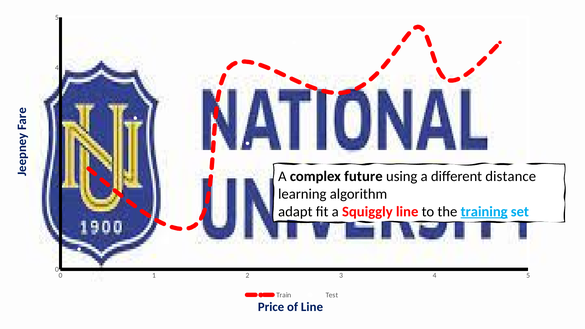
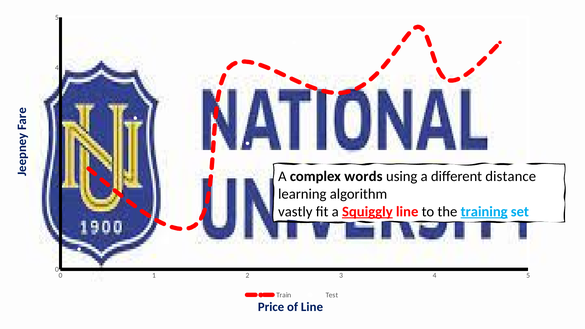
future: future -> words
adapt: adapt -> vastly
Squiggly underline: none -> present
